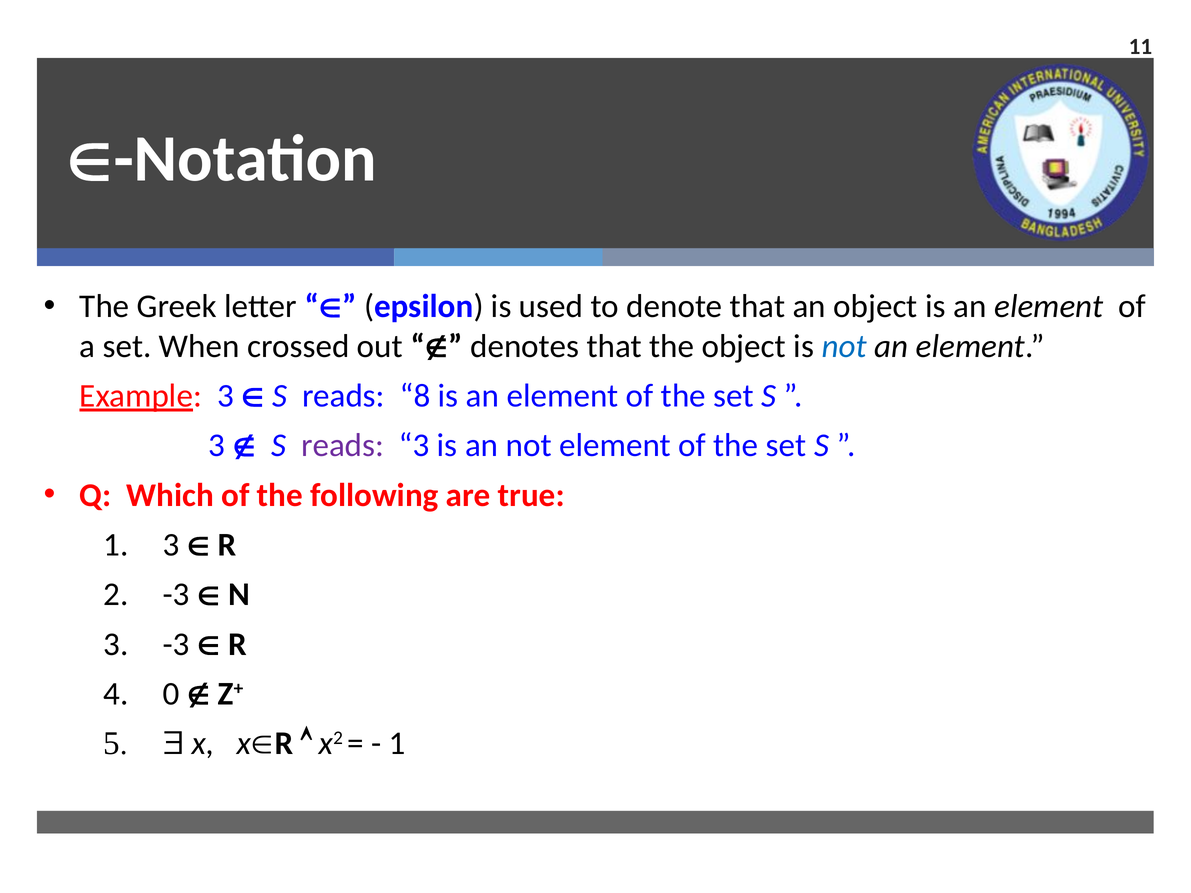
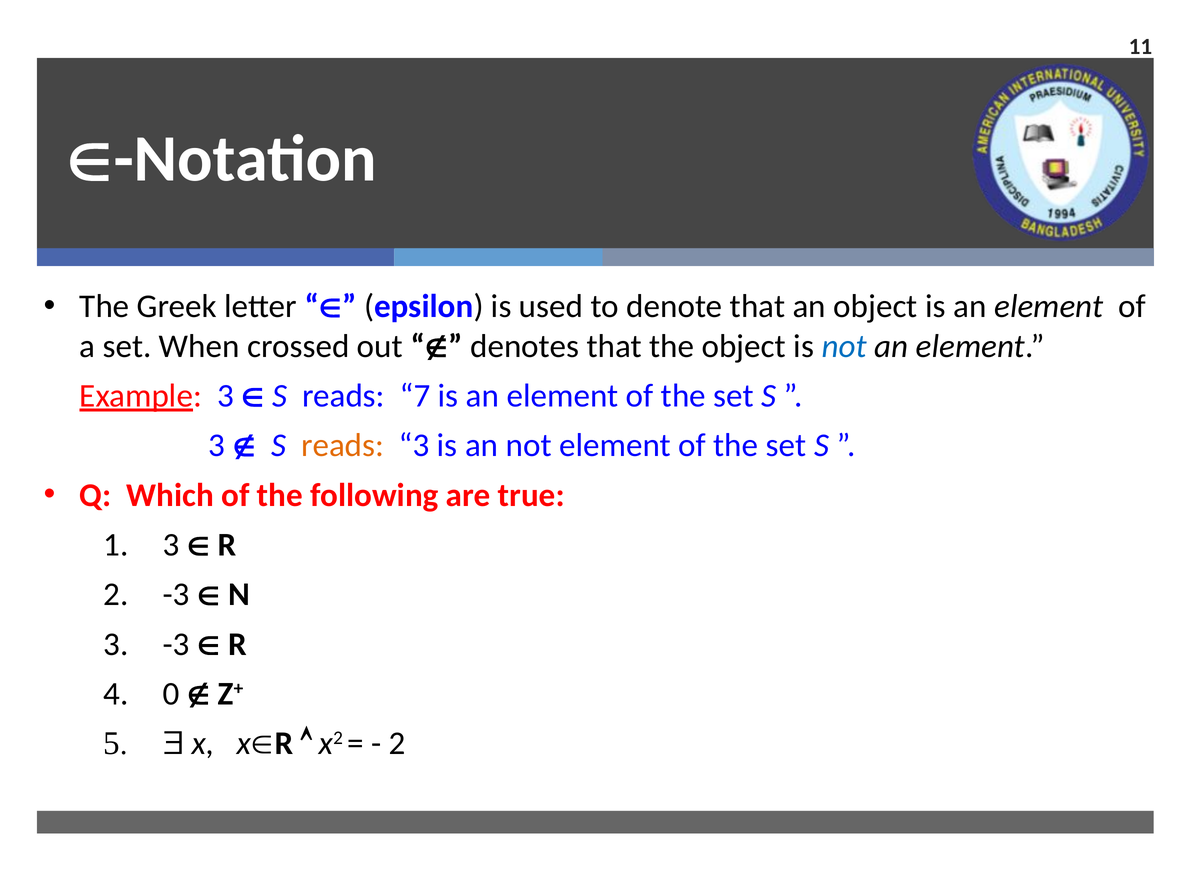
8: 8 -> 7
reads at (343, 446) colour: purple -> orange
1 at (397, 744): 1 -> 2
